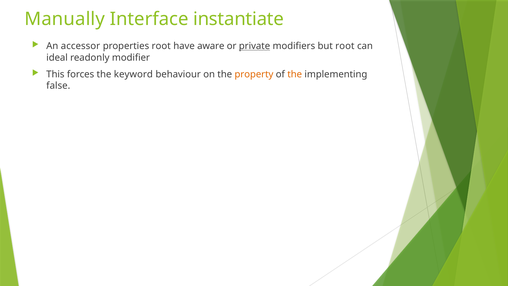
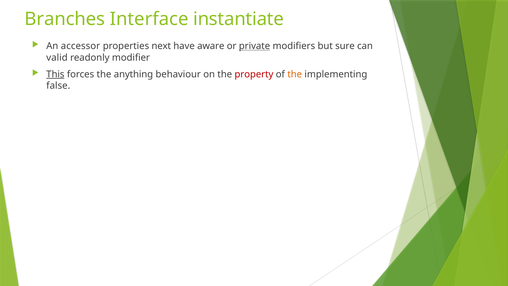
Manually: Manually -> Branches
properties root: root -> next
but root: root -> sure
ideal: ideal -> valid
This underline: none -> present
keyword: keyword -> anything
property colour: orange -> red
